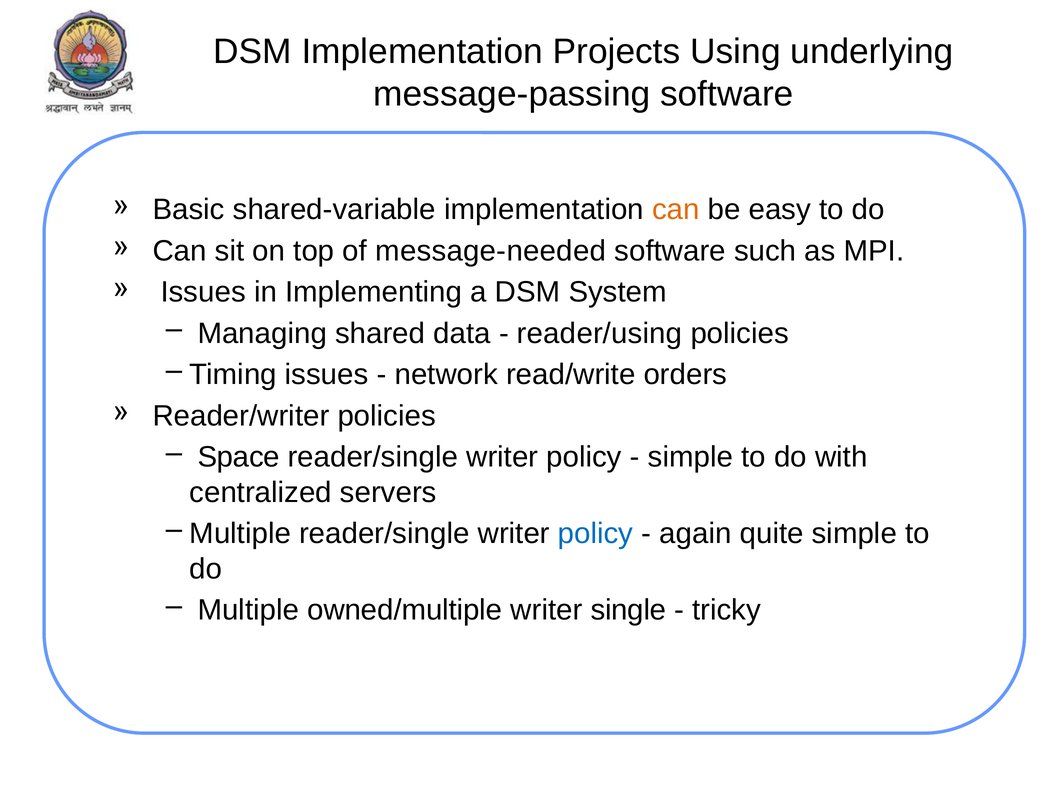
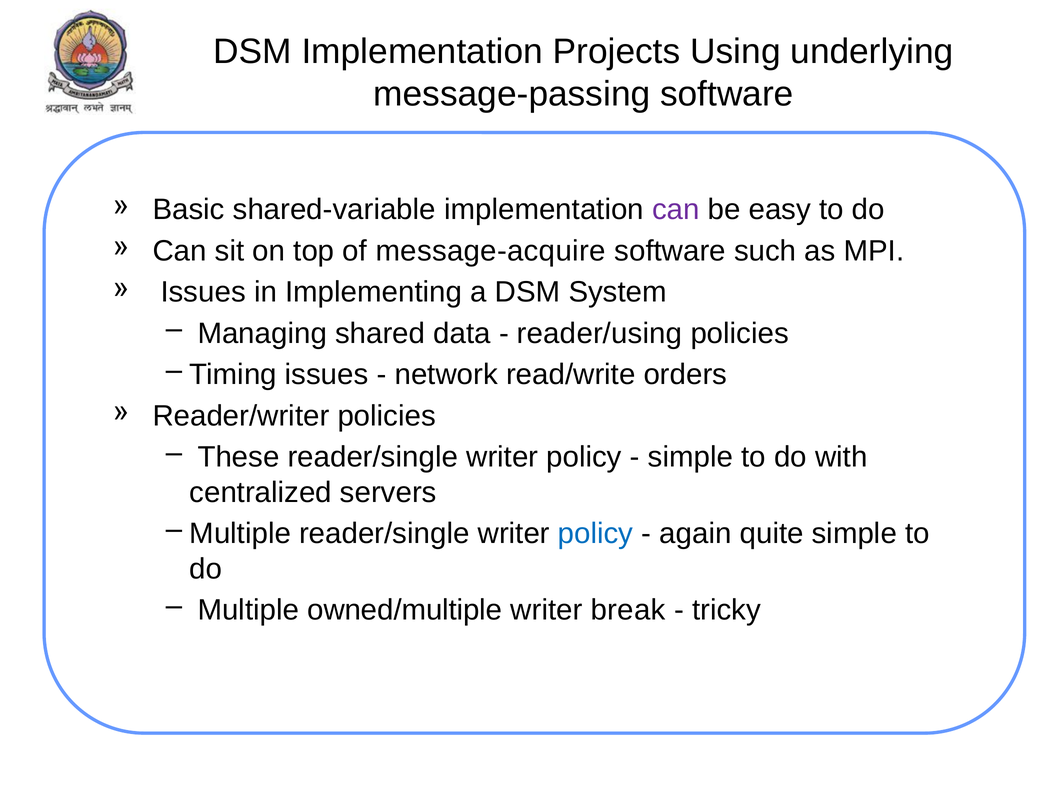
can at (676, 210) colour: orange -> purple
message-needed: message-needed -> message-acquire
Space: Space -> These
single: single -> break
